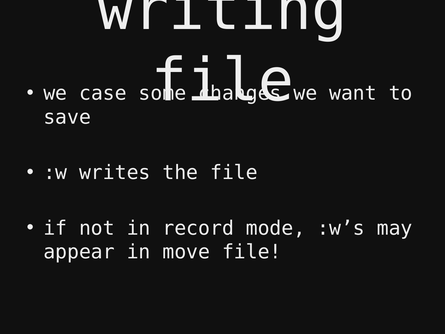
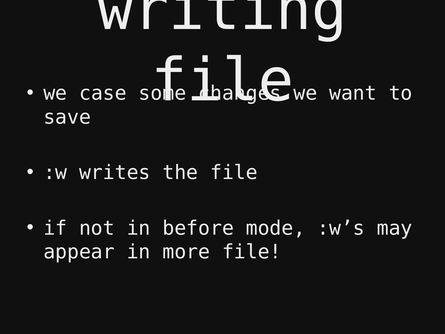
record: record -> before
move: move -> more
